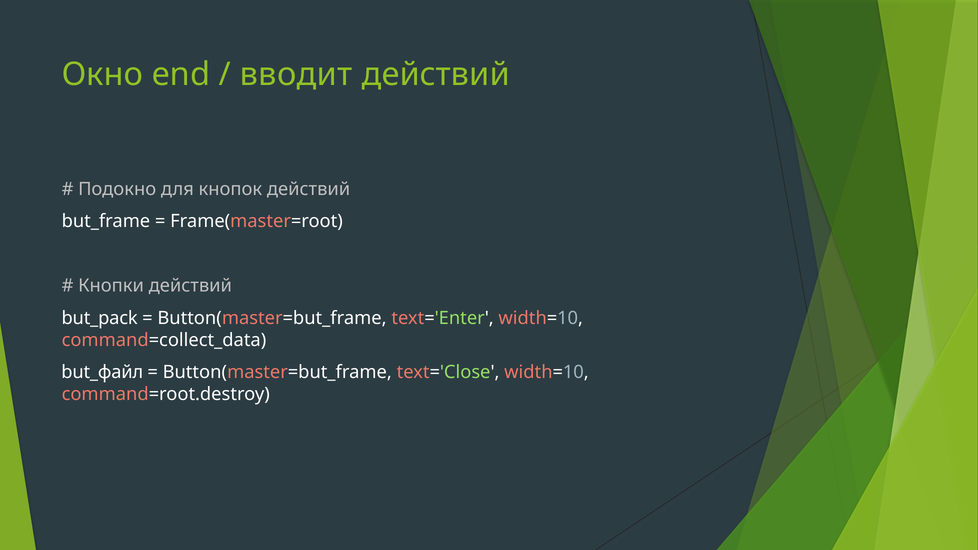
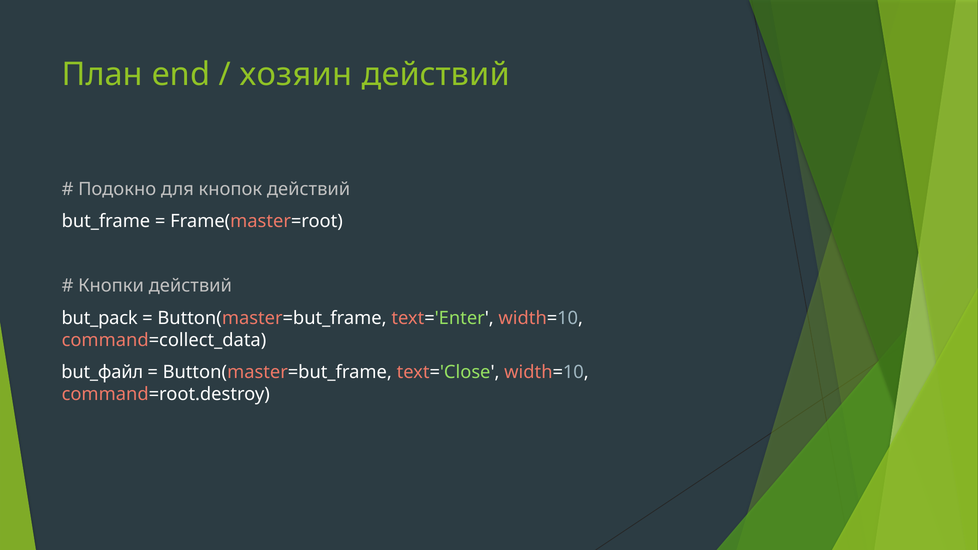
Окно: Окно -> План
вводит: вводит -> хозяин
